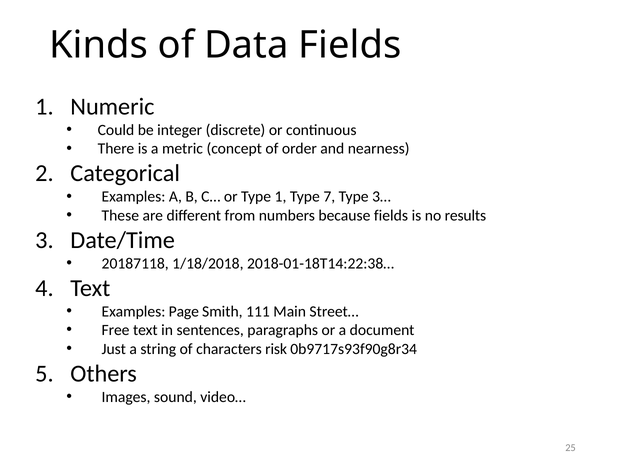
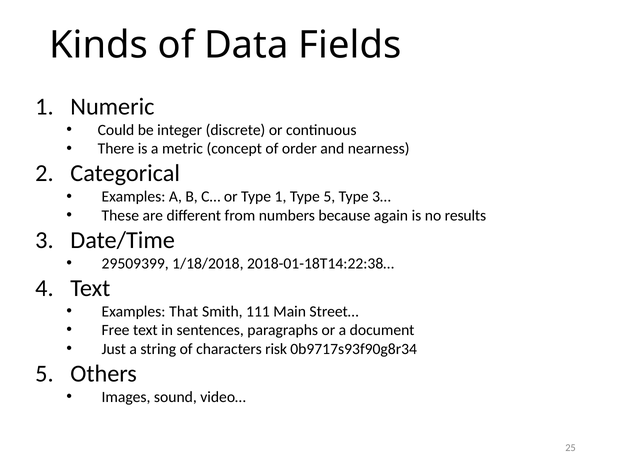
Type 7: 7 -> 5
because fields: fields -> again
20187118: 20187118 -> 29509399
Page: Page -> That
